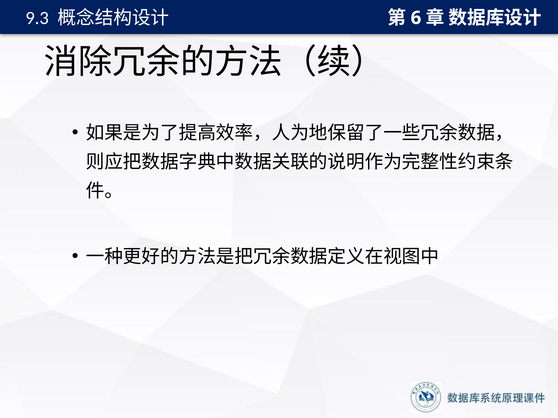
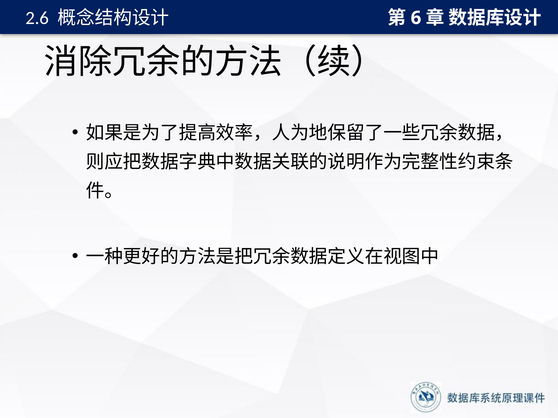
9.3: 9.3 -> 2.6
